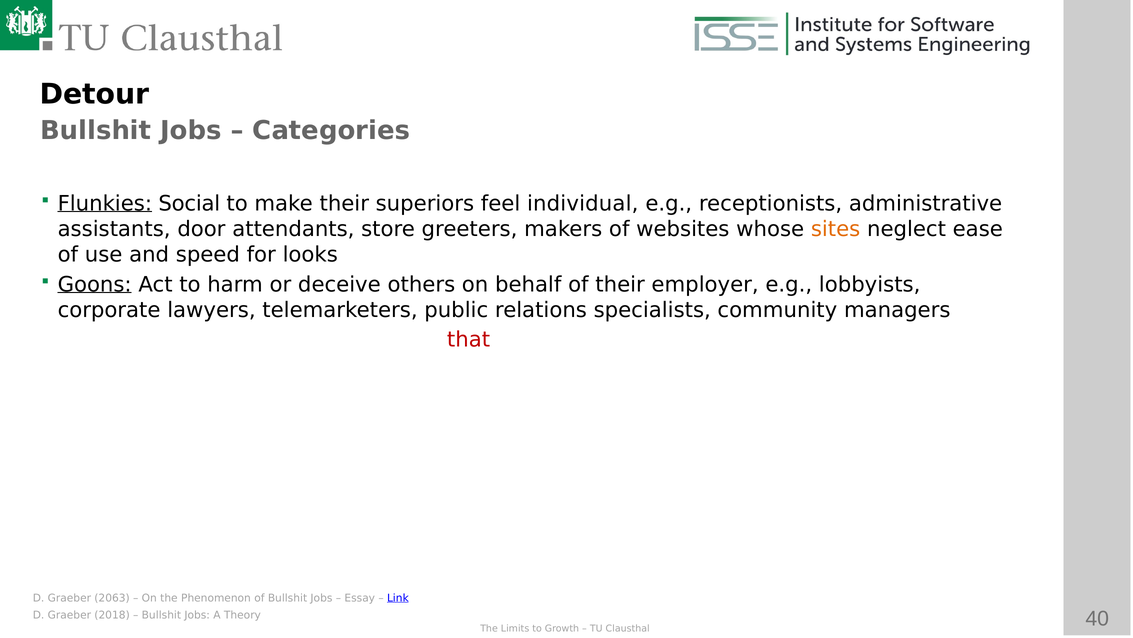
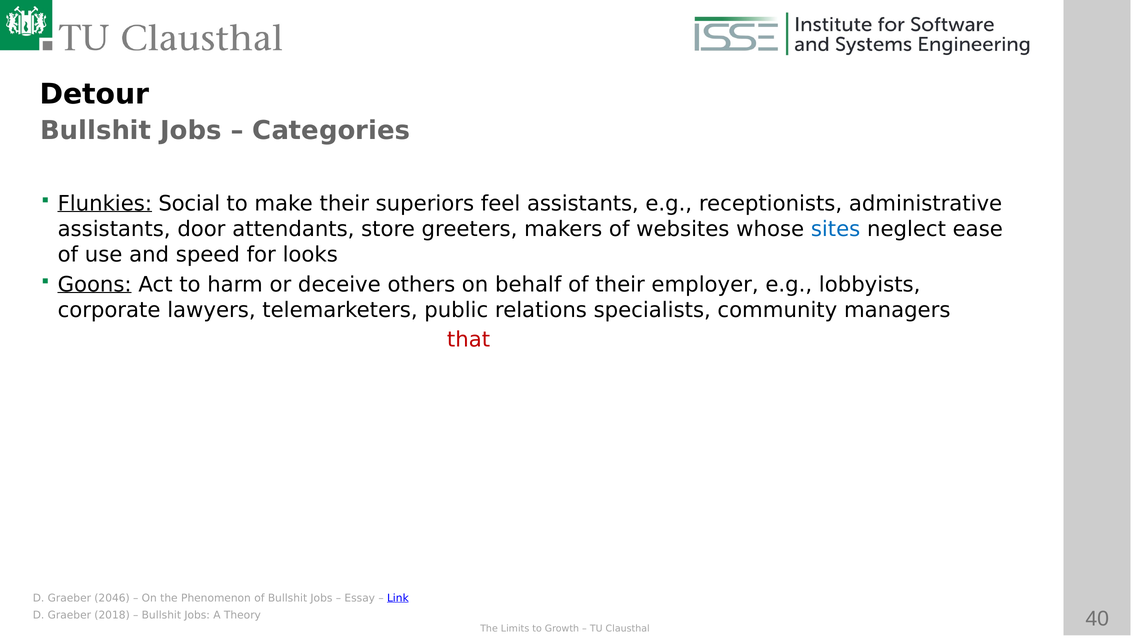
feel individual: individual -> assistants
sites colour: orange -> blue
2063: 2063 -> 2046
